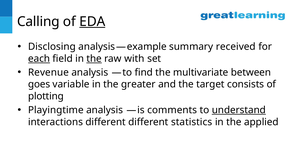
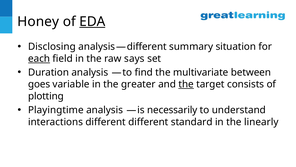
Calling: Calling -> Honey
example at (147, 47): example -> different
received: received -> situation
the at (94, 58) underline: present -> none
with: with -> says
Revenue: Revenue -> Duration
the at (186, 84) underline: none -> present
comments: comments -> necessarily
understand underline: present -> none
statistics: statistics -> standard
applied: applied -> linearly
